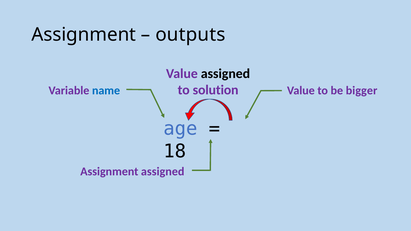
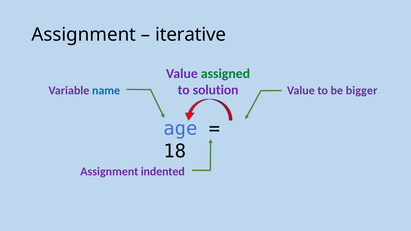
outputs: outputs -> iterative
assigned at (225, 74) colour: black -> green
Assignment assigned: assigned -> indented
